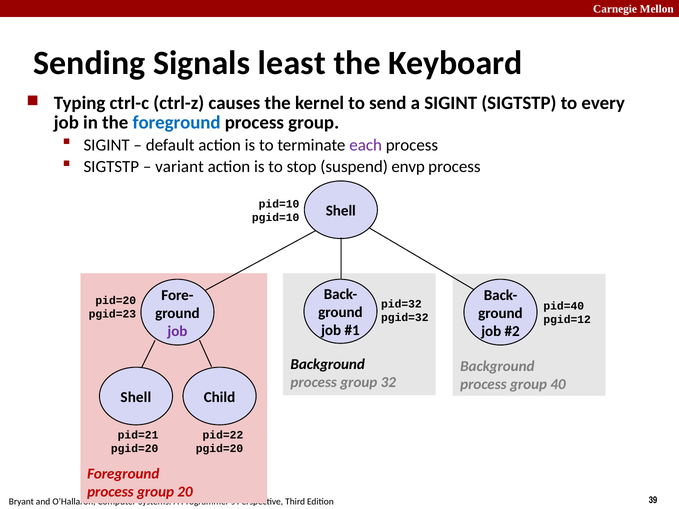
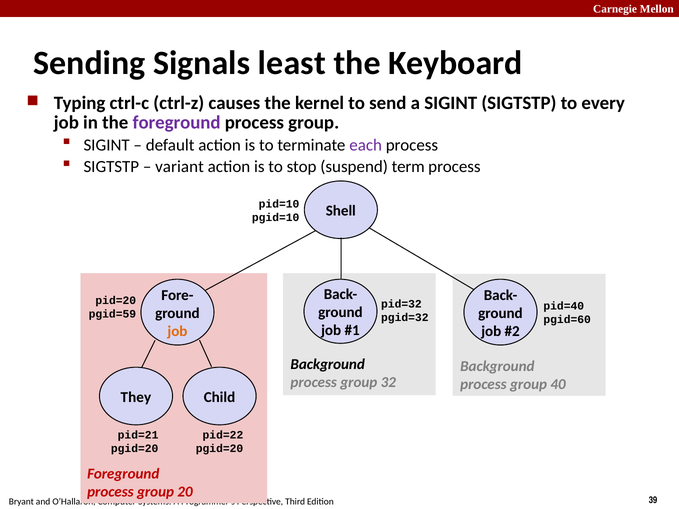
foreground at (177, 122) colour: blue -> purple
envp: envp -> term
pgid=23: pgid=23 -> pgid=59
pgid=12: pgid=12 -> pgid=60
job at (177, 331) colour: purple -> orange
Shell at (136, 397): Shell -> They
